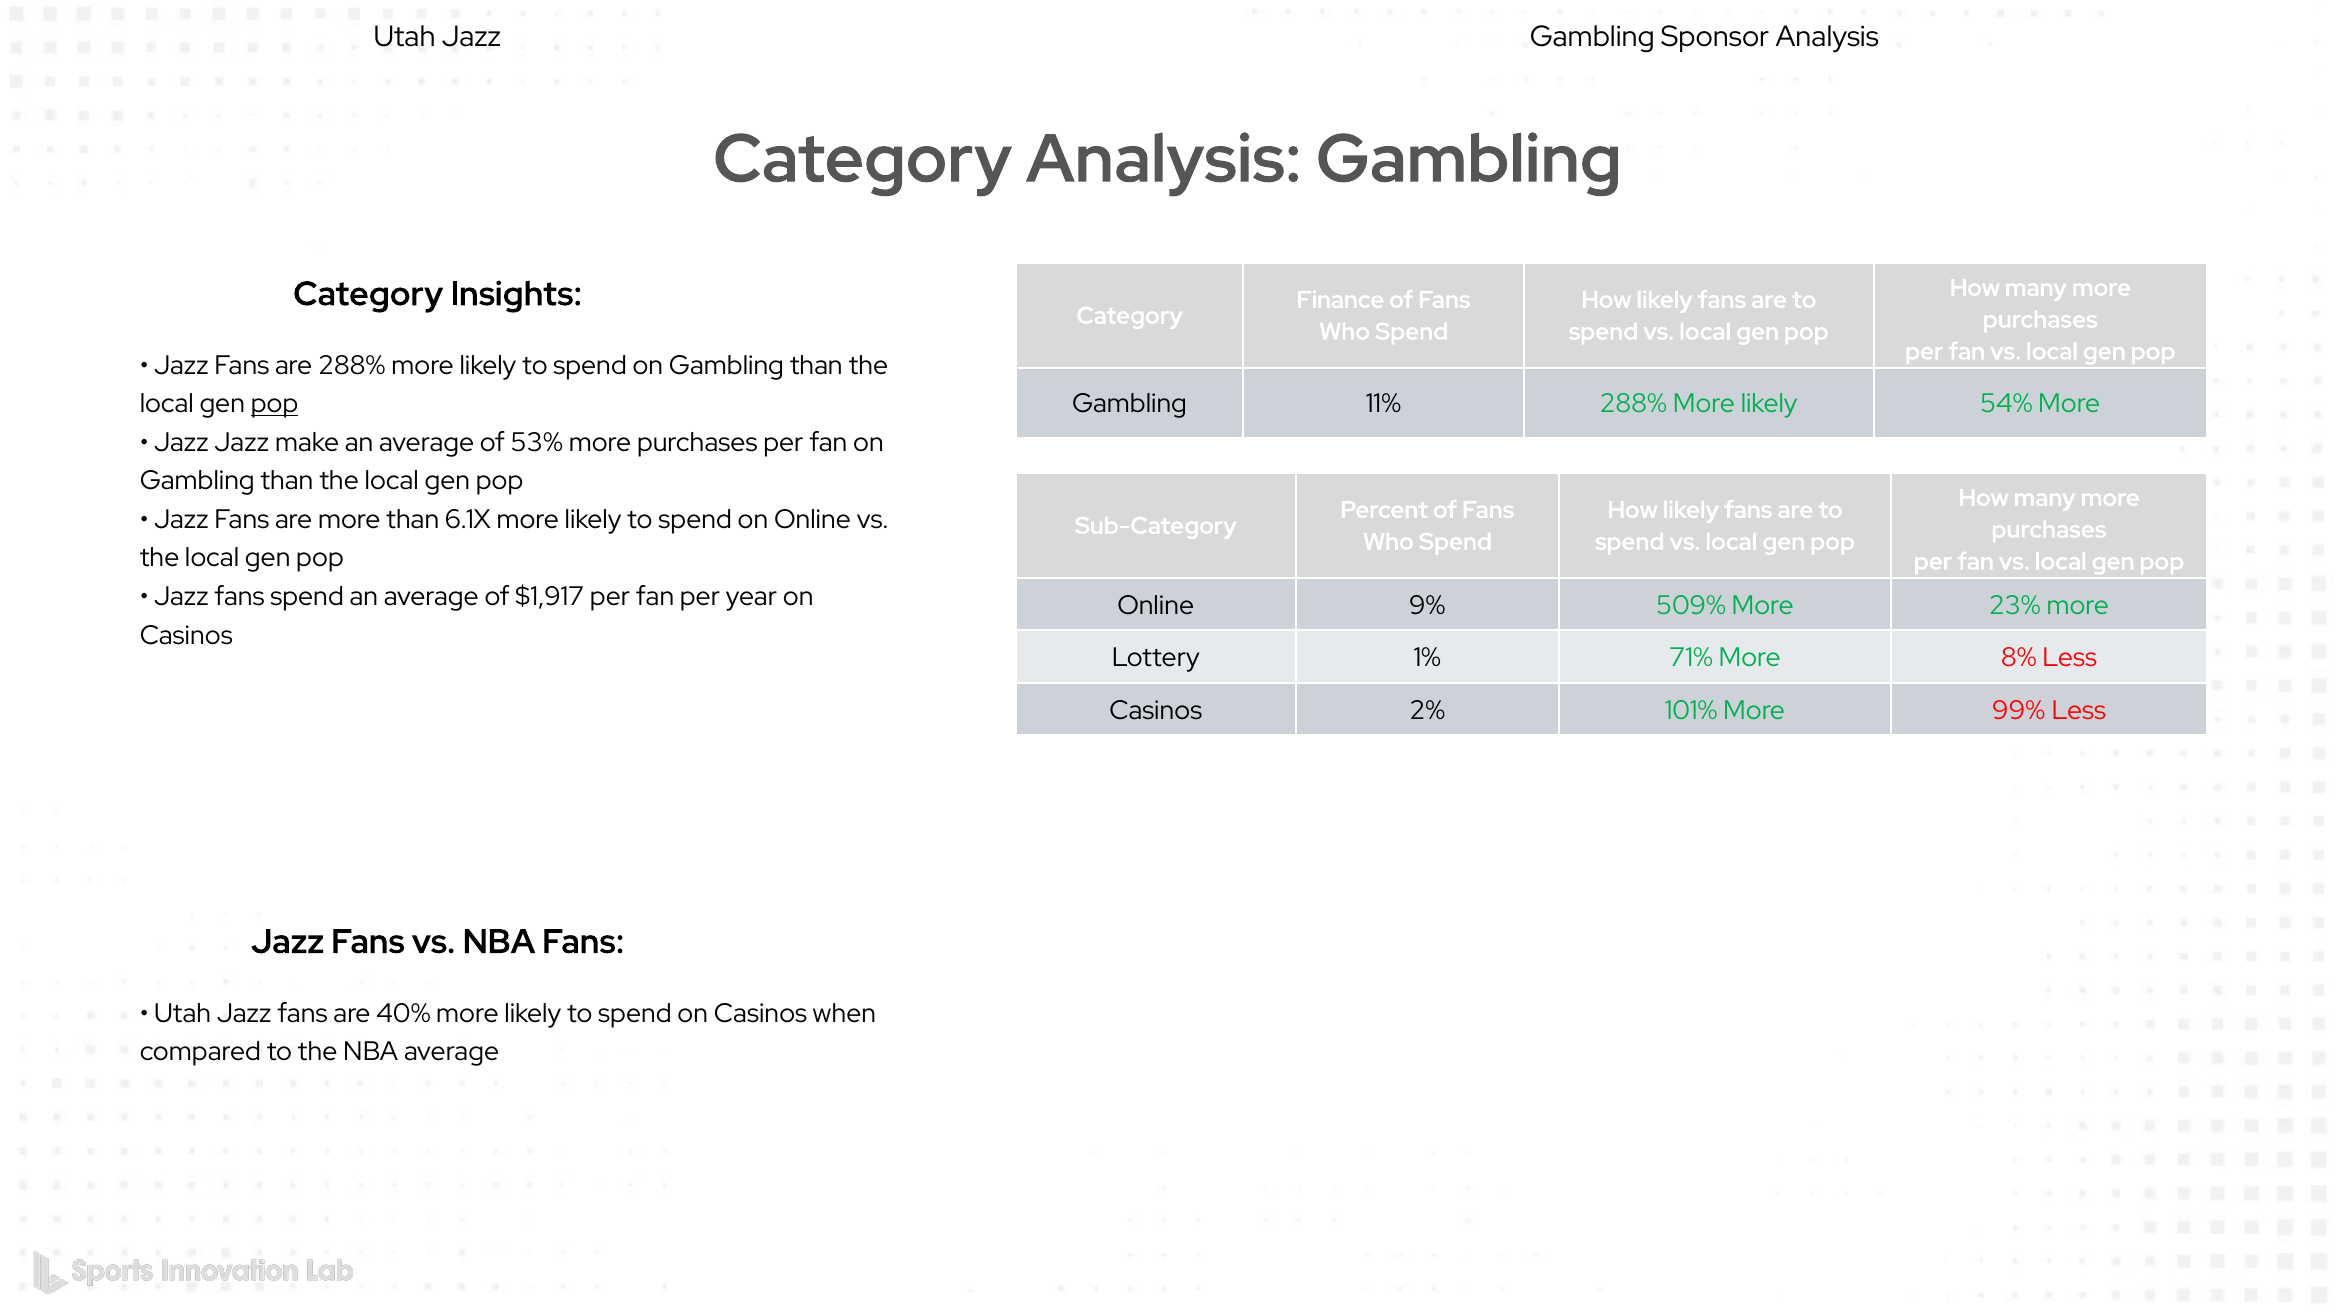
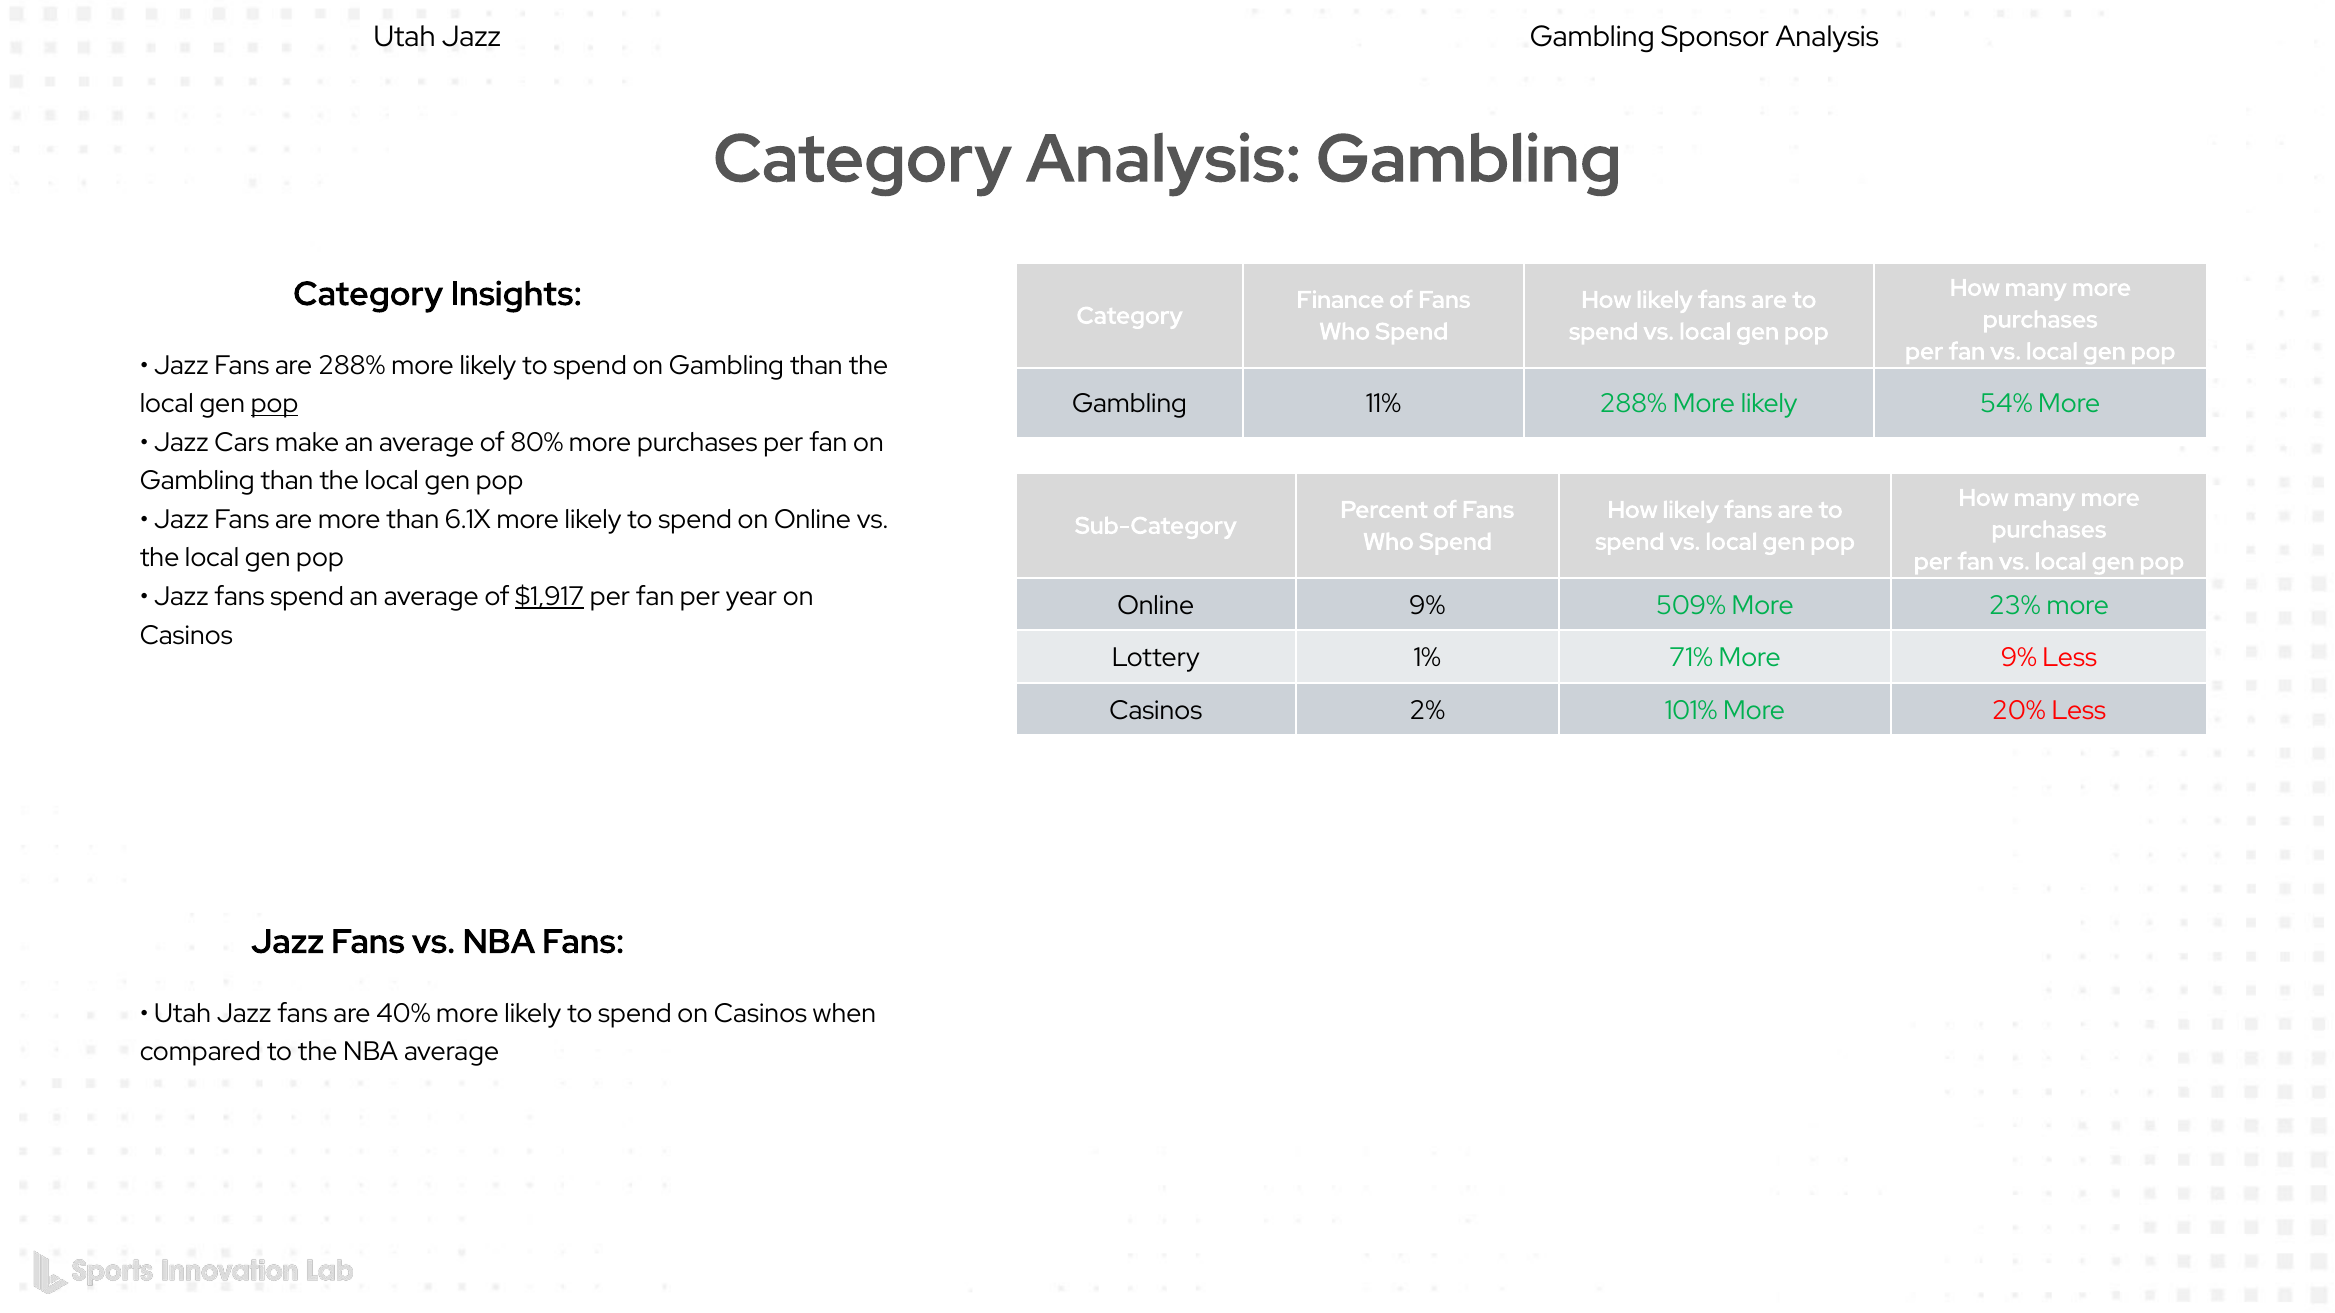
Jazz Jazz: Jazz -> Cars
53%: 53% -> 80%
$1,917 underline: none -> present
More 8%: 8% -> 9%
99%: 99% -> 20%
